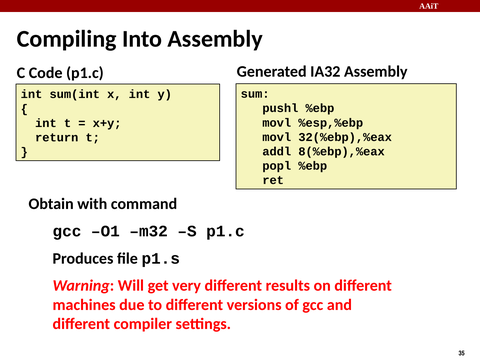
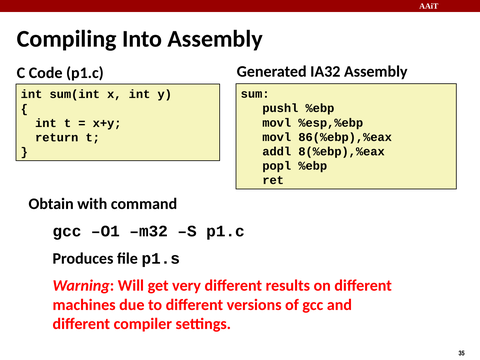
32(%ebp),%eax: 32(%ebp),%eax -> 86(%ebp),%eax
